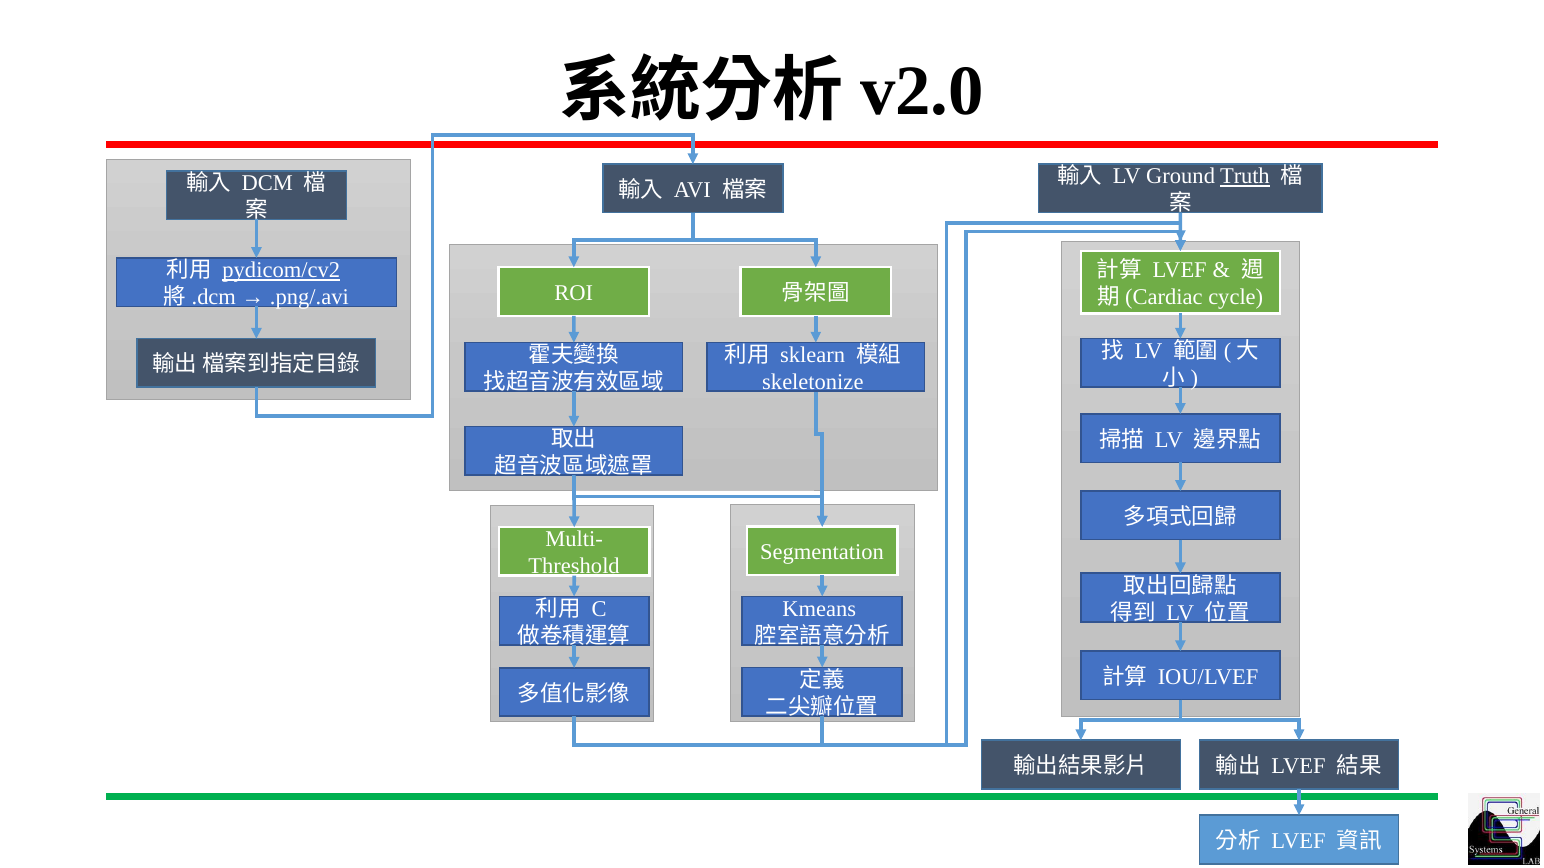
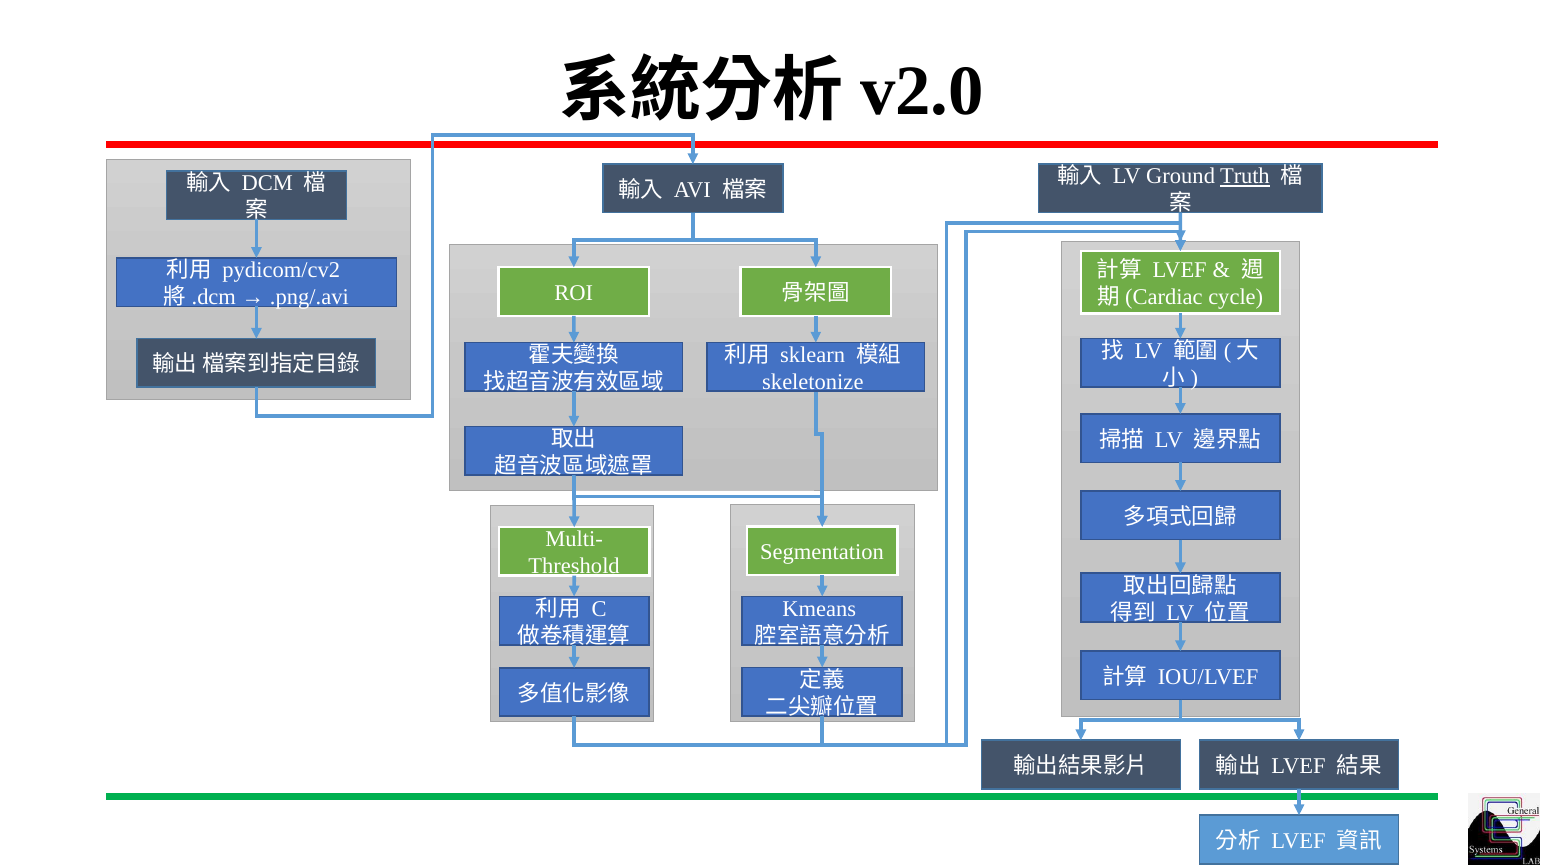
pydicom/cv2 underline: present -> none
